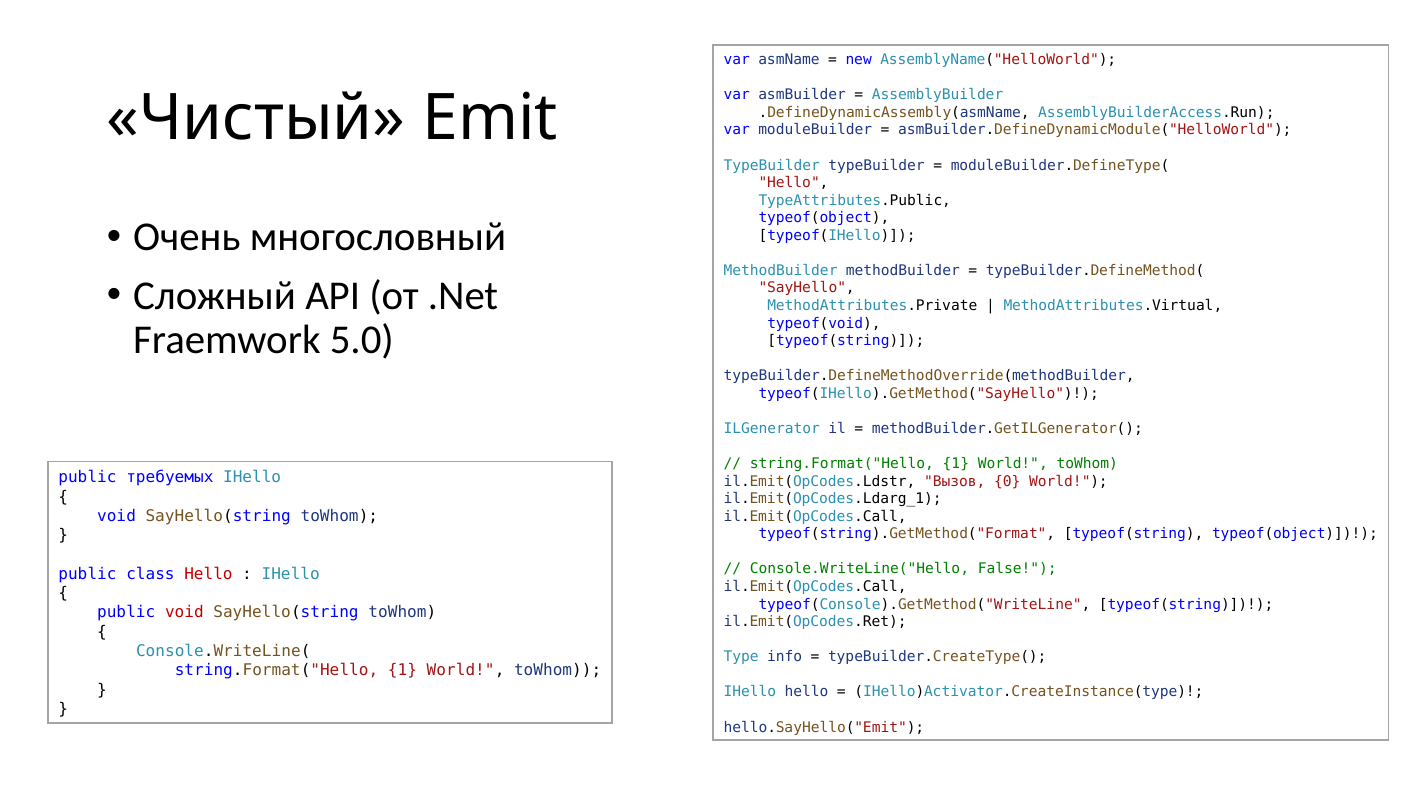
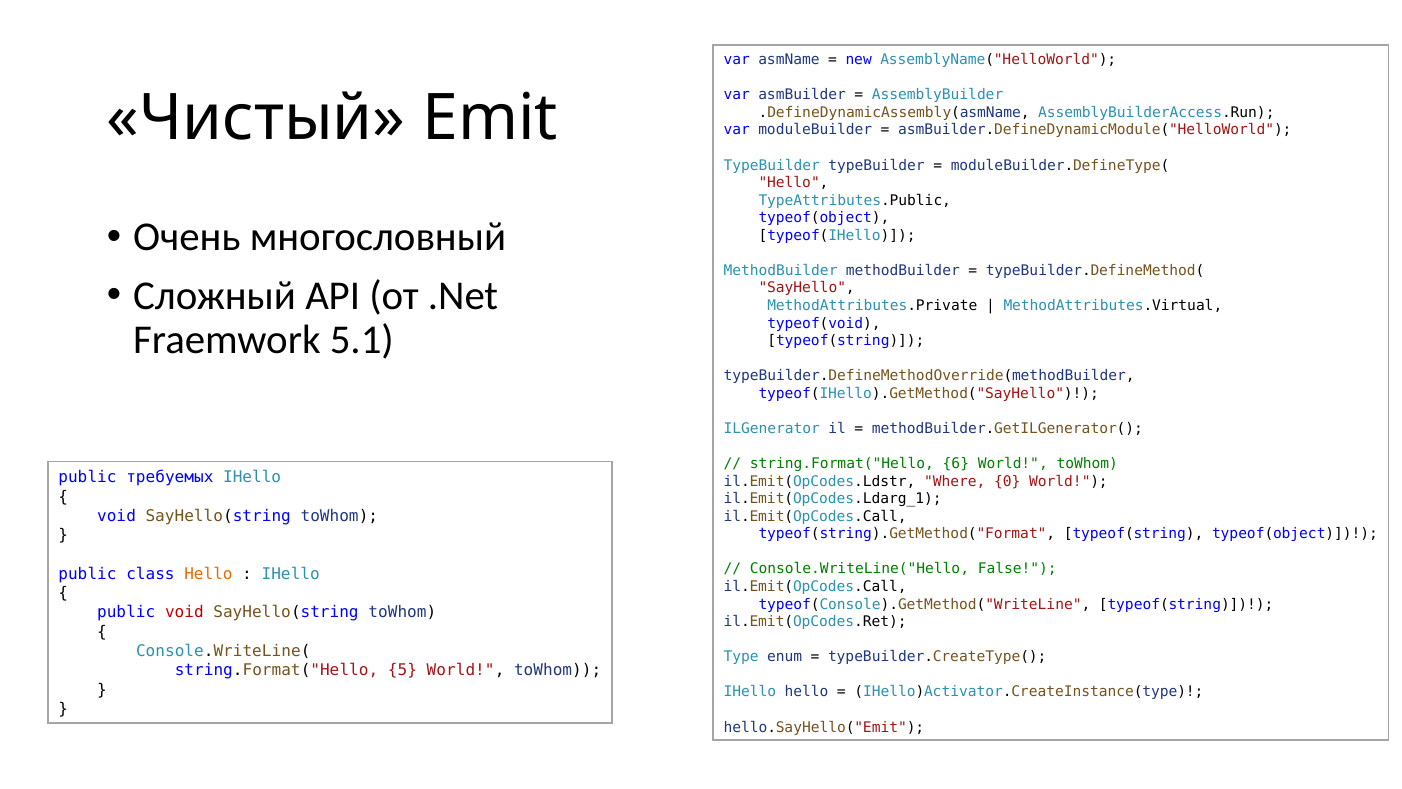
5.0: 5.0 -> 5.1
1 at (956, 464): 1 -> 6
Вызов: Вызов -> Where
Hello at (208, 574) colour: red -> orange
info: info -> enum
1 at (402, 670): 1 -> 5
